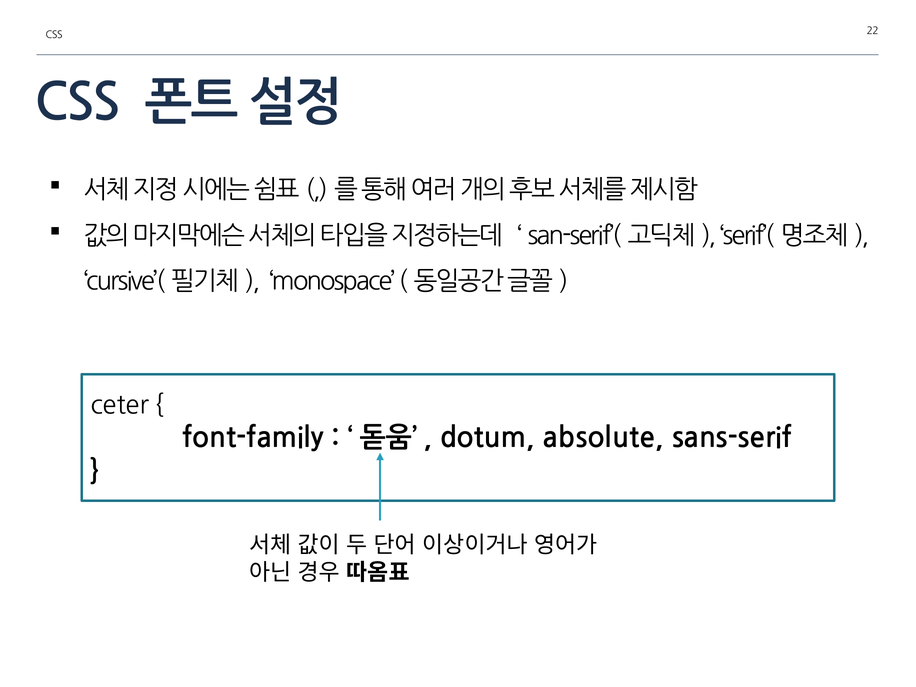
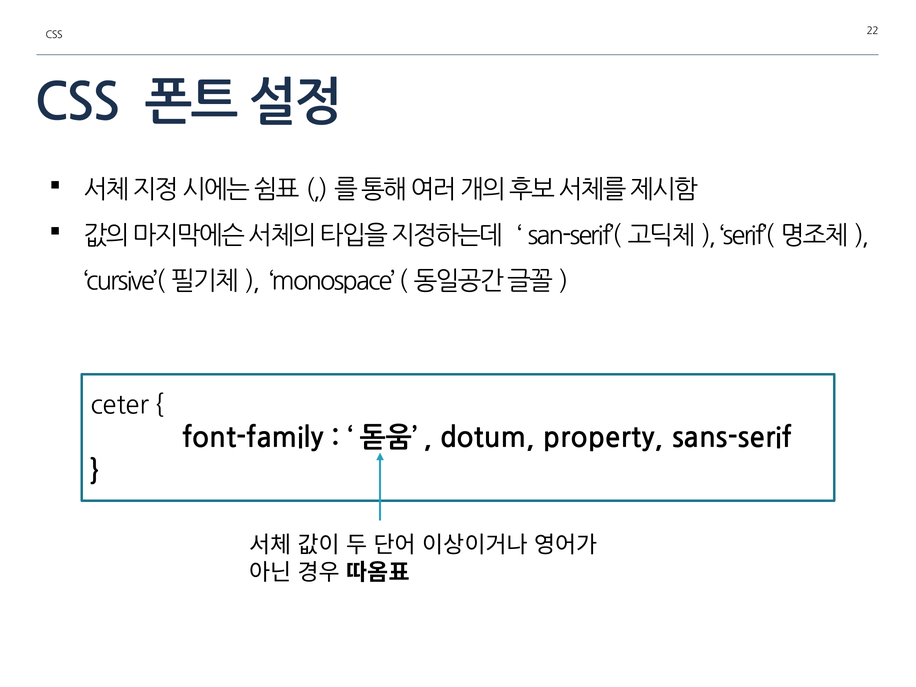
absolute: absolute -> property
